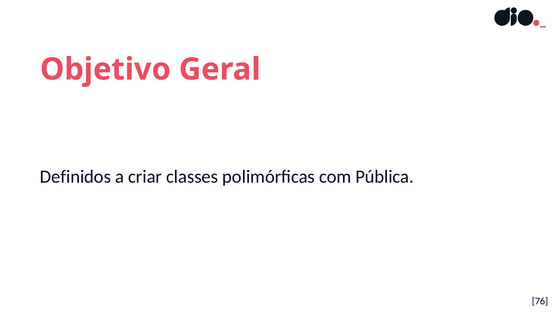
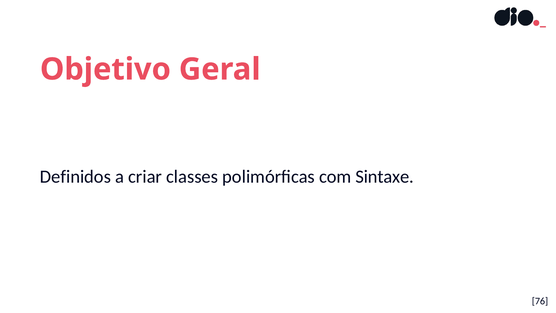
Pública: Pública -> Sintaxe
